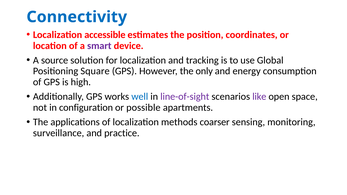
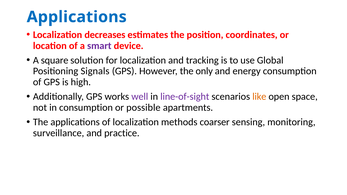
Connectivity at (77, 17): Connectivity -> Applications
accessible: accessible -> decreases
source: source -> square
Square: Square -> Signals
well colour: blue -> purple
like colour: purple -> orange
in configuration: configuration -> consumption
